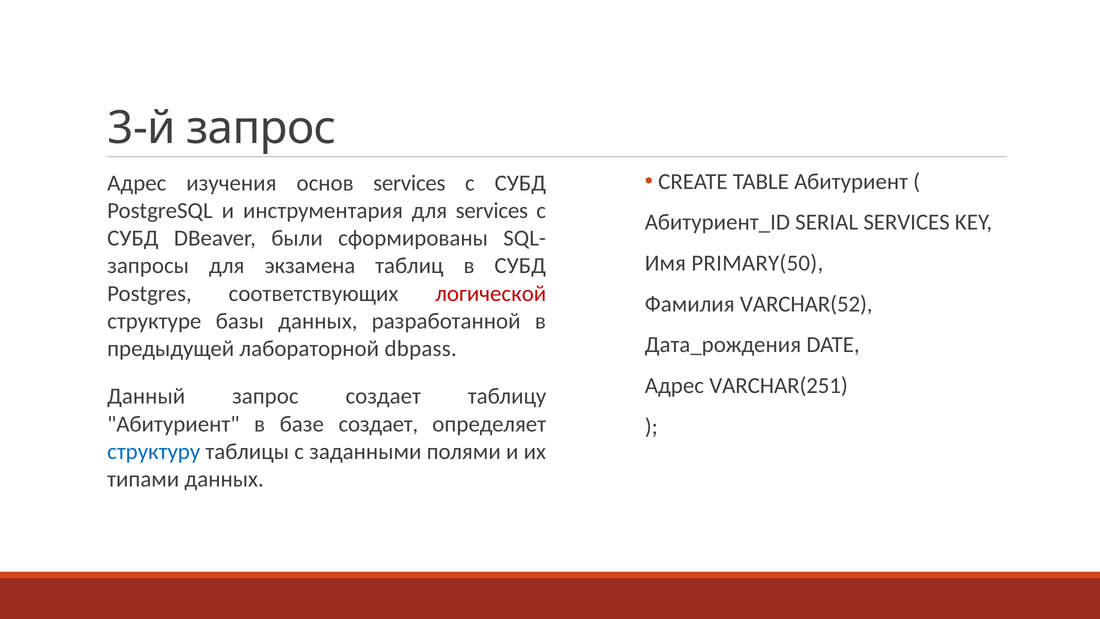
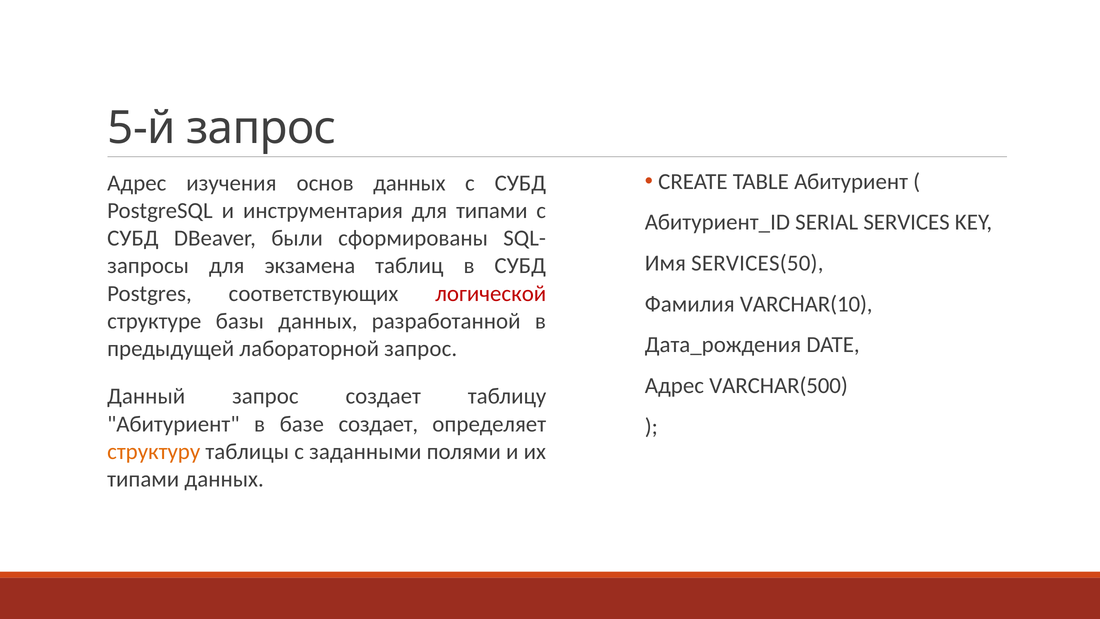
3-й: 3-й -> 5-й
основ services: services -> данных
для services: services -> типами
PRIMARY(50: PRIMARY(50 -> SERVICES(50
VARCHAR(52: VARCHAR(52 -> VARCHAR(10
лабораторной dbpass: dbpass -> запрос
VARCHAR(251: VARCHAR(251 -> VARCHAR(500
структуру colour: blue -> orange
